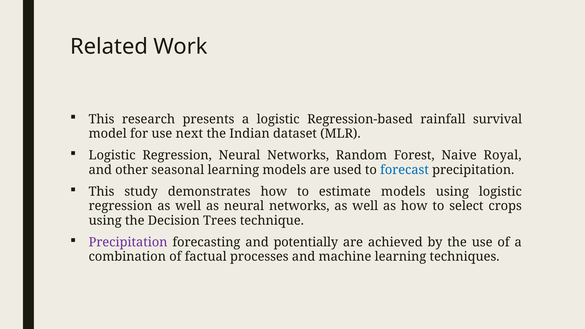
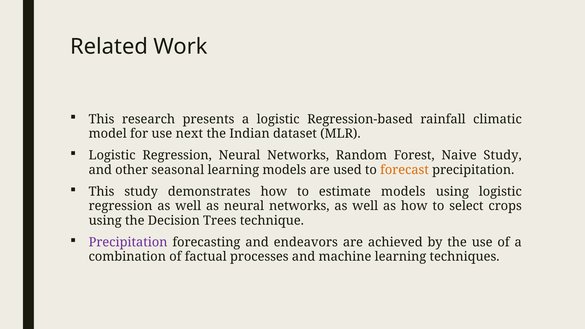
survival: survival -> climatic
Naive Royal: Royal -> Study
forecast colour: blue -> orange
potentially: potentially -> endeavors
